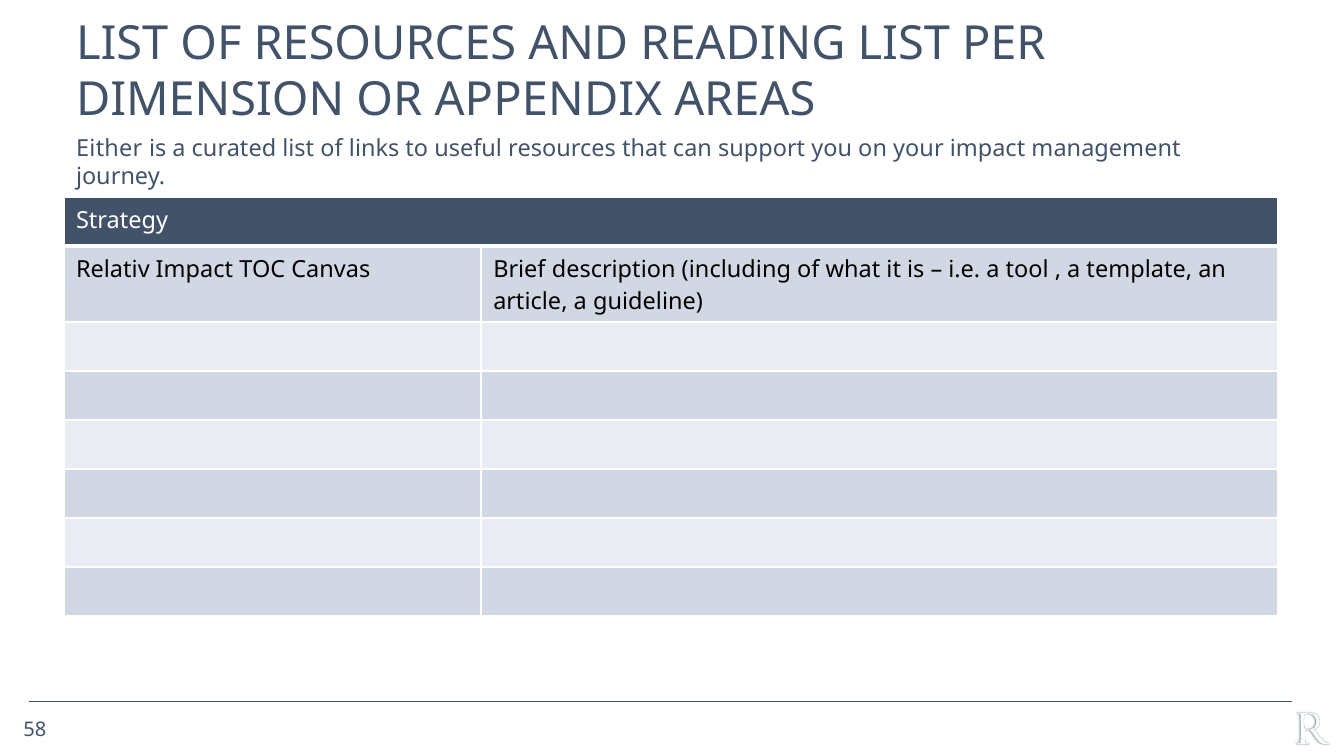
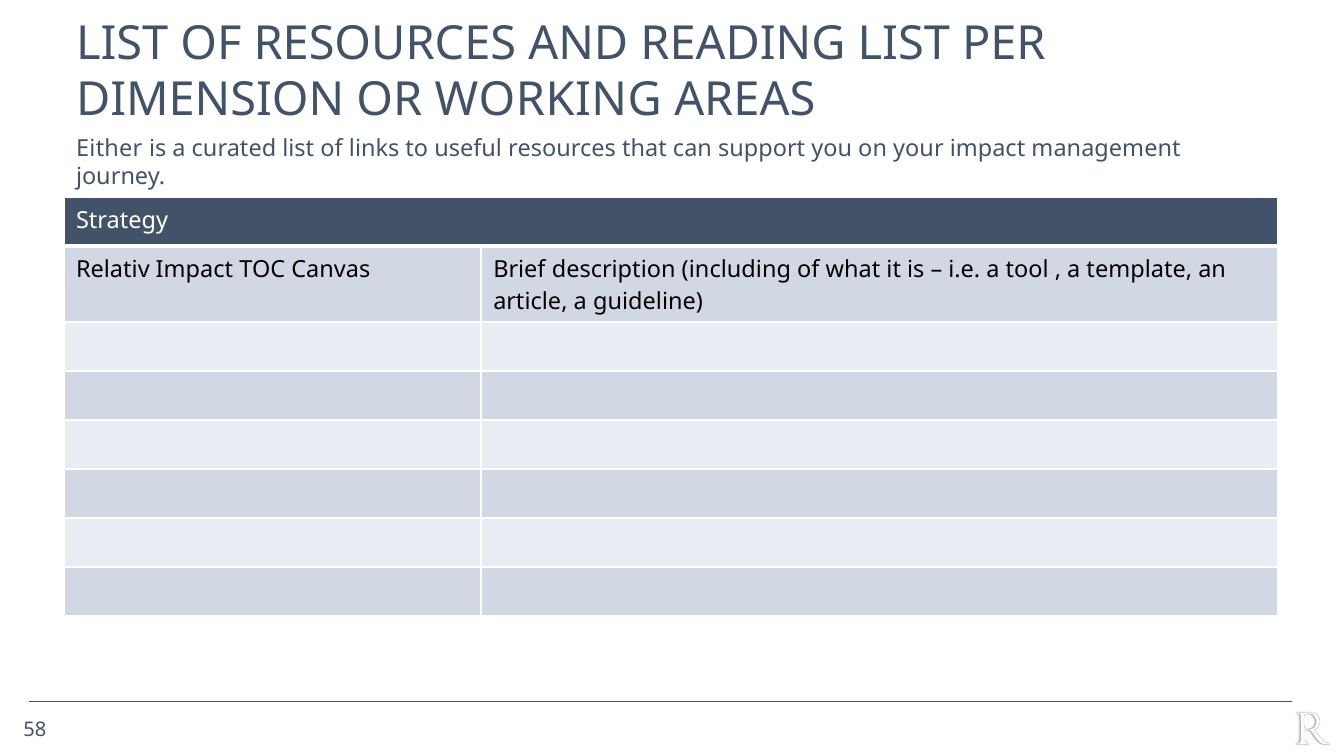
APPENDIX: APPENDIX -> WORKING
